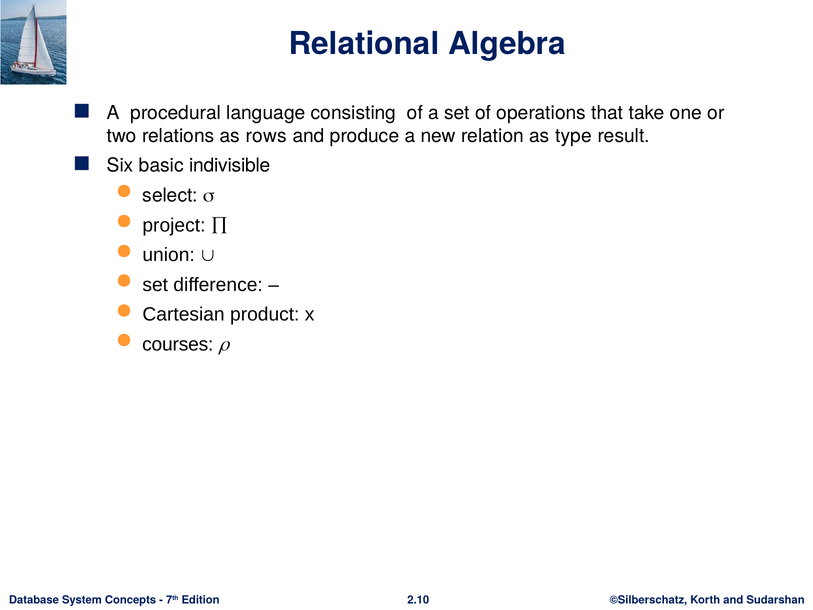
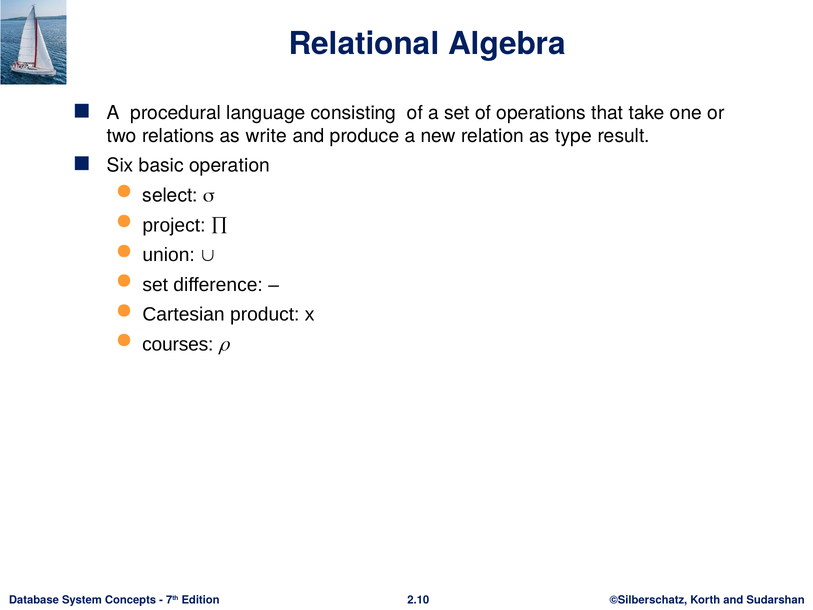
rows: rows -> write
indivisible: indivisible -> operation
